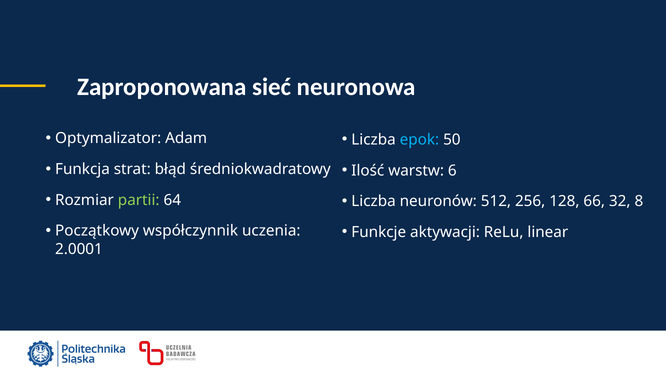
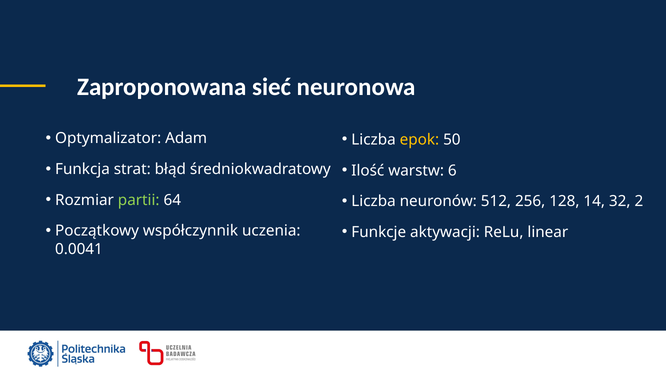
epok colour: light blue -> yellow
66: 66 -> 14
8: 8 -> 2
2.0001: 2.0001 -> 0.0041
